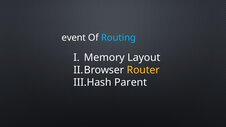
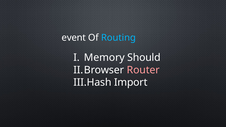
Layout: Layout -> Should
Router colour: yellow -> pink
Parent: Parent -> Import
